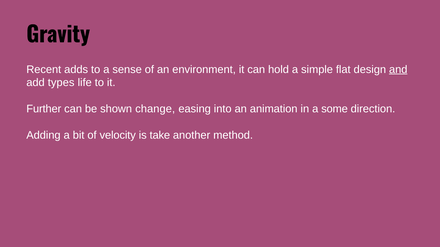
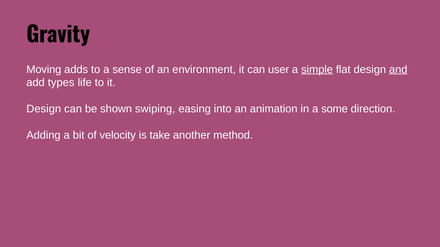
Recent: Recent -> Moving
hold: hold -> user
simple underline: none -> present
Further at (44, 109): Further -> Design
change: change -> swiping
